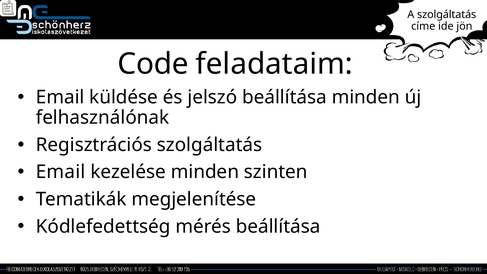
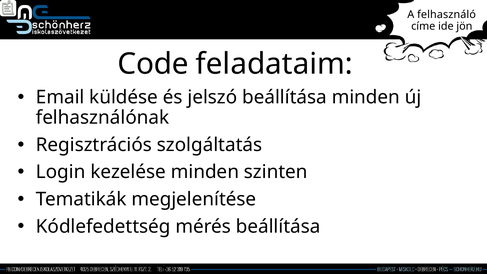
A szolgáltatás: szolgáltatás -> felhasználó
Email at (61, 172): Email -> Login
